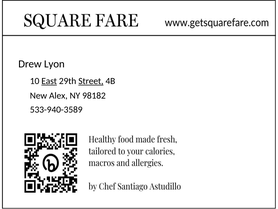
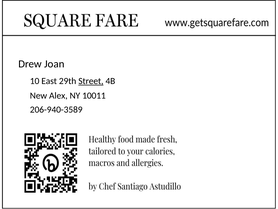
Lyon: Lyon -> Joan
East underline: present -> none
98182: 98182 -> 10011
533-940-3589: 533-940-3589 -> 206-940-3589
